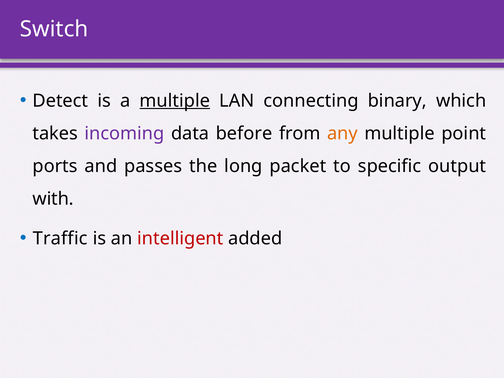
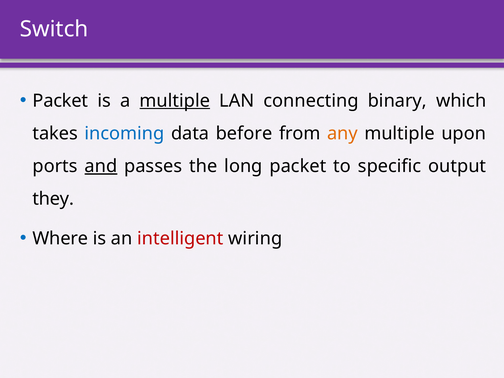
Detect at (60, 101): Detect -> Packet
incoming colour: purple -> blue
point: point -> upon
and underline: none -> present
with: with -> they
Traffic: Traffic -> Where
added: added -> wiring
